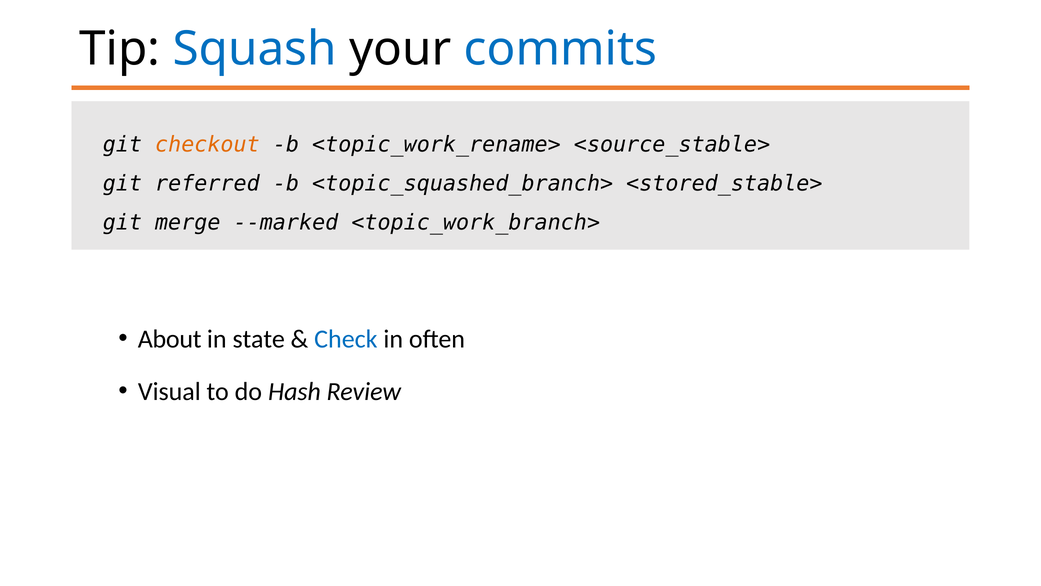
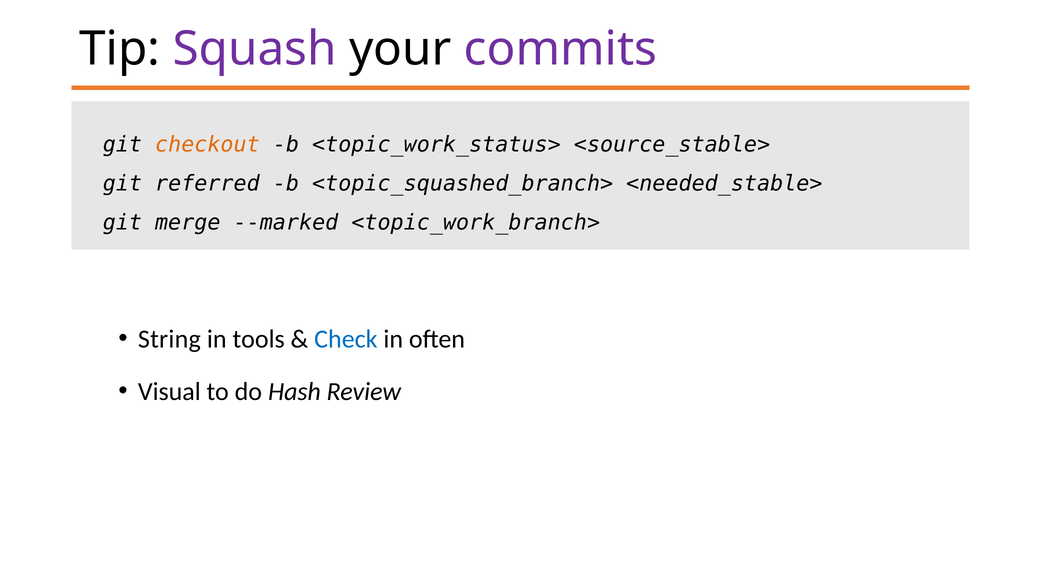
Squash colour: blue -> purple
commits colour: blue -> purple
<topic_work_rename>: <topic_work_rename> -> <topic_work_status>
<stored_stable>: <stored_stable> -> <needed_stable>
About: About -> String
state: state -> tools
